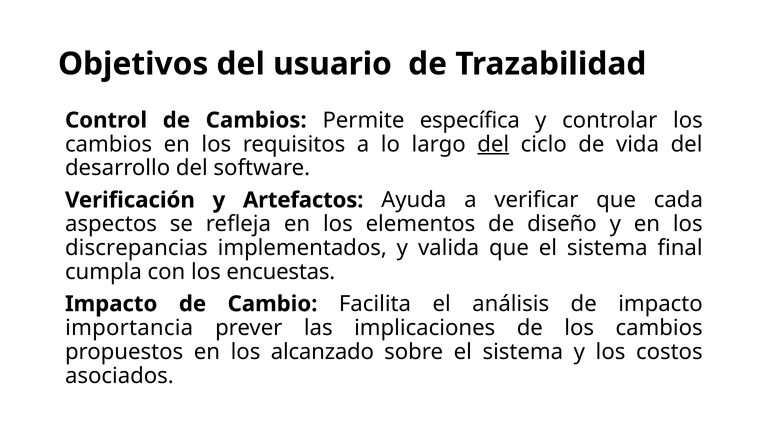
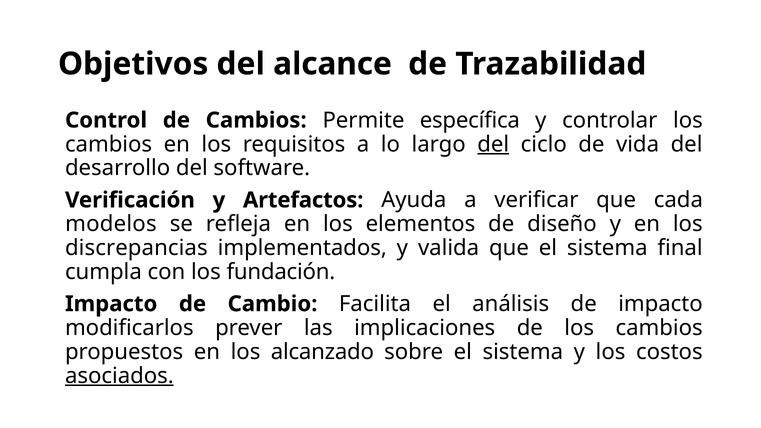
usuario: usuario -> alcance
aspectos: aspectos -> modelos
encuestas: encuestas -> fundación
importancia: importancia -> modificarlos
asociados underline: none -> present
